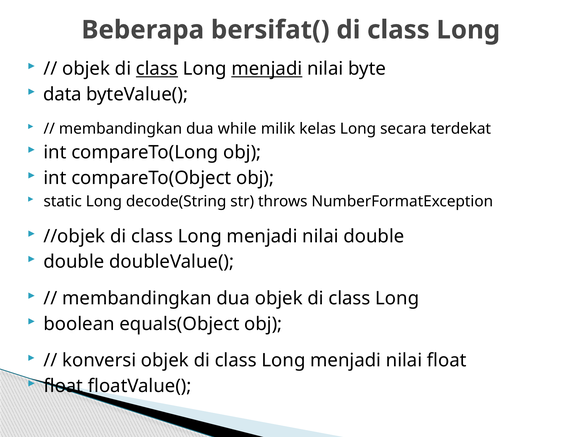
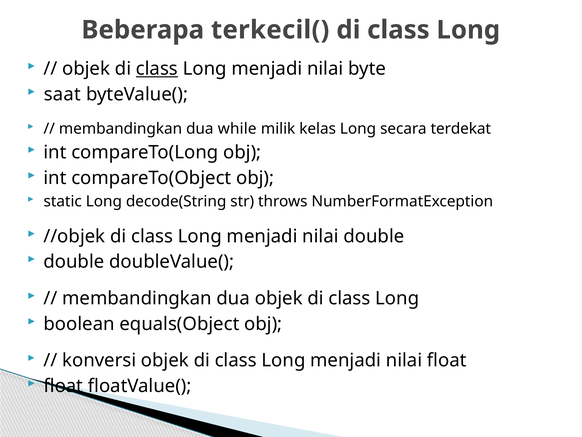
bersifat(: bersifat( -> terkecil(
menjadi at (267, 69) underline: present -> none
data: data -> saat
